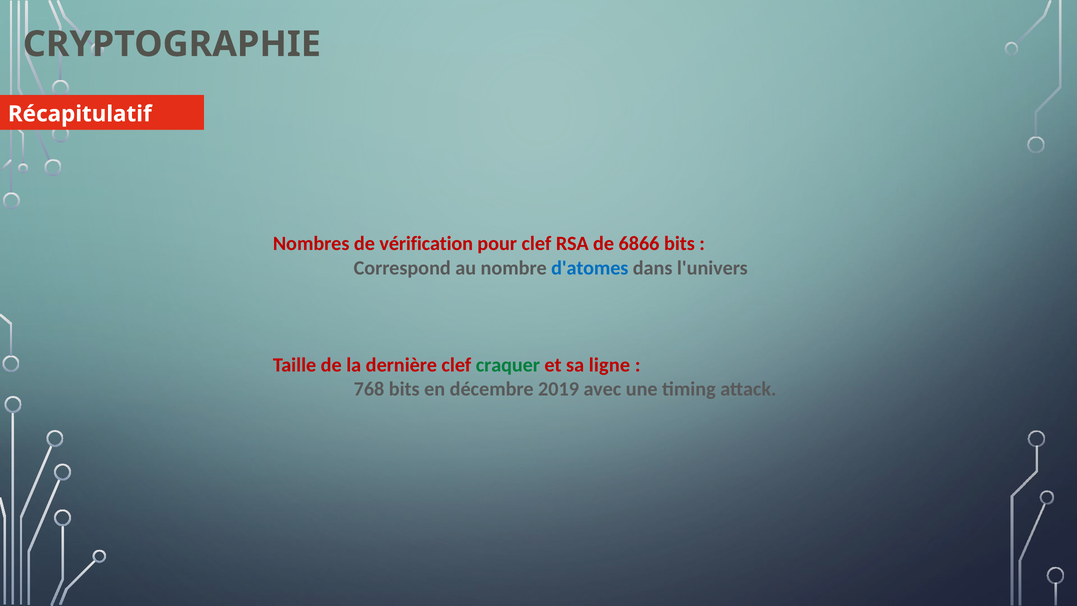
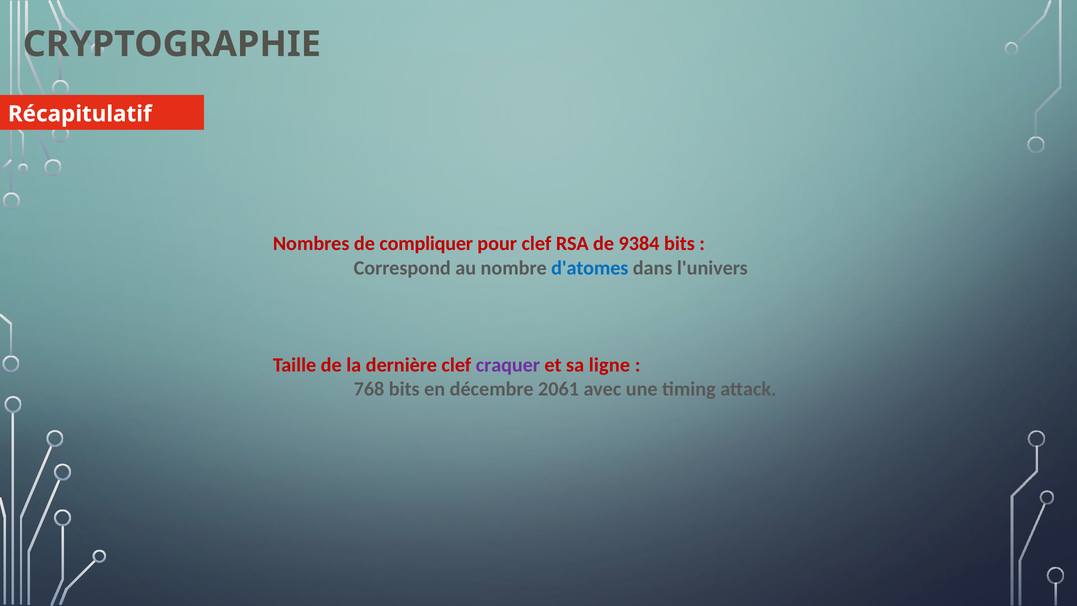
vérification: vérification -> compliquer
6866: 6866 -> 9384
craquer colour: green -> purple
2019: 2019 -> 2061
